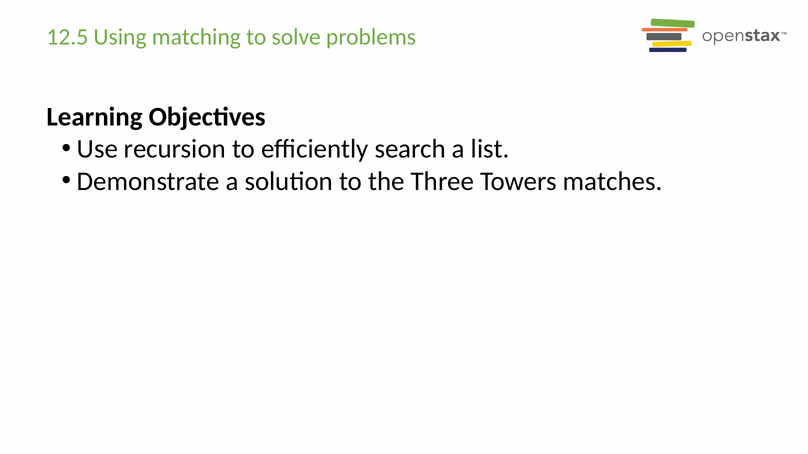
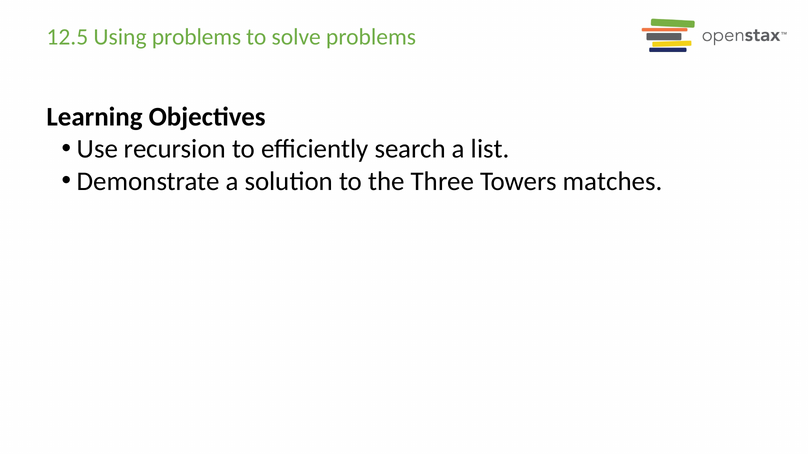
Using matching: matching -> problems
